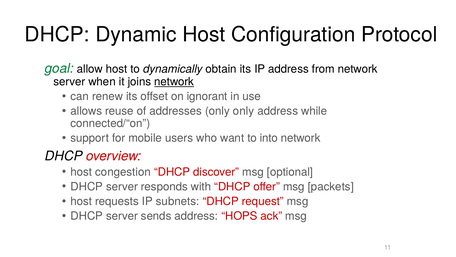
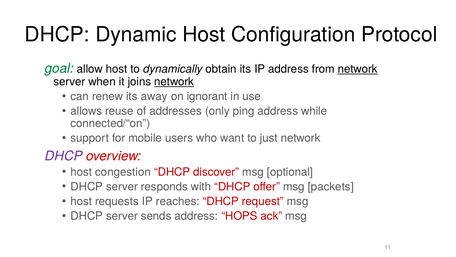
network at (358, 69) underline: none -> present
offset: offset -> away
only only: only -> ping
into: into -> just
DHCP at (64, 156) colour: black -> purple
subnets: subnets -> reaches
